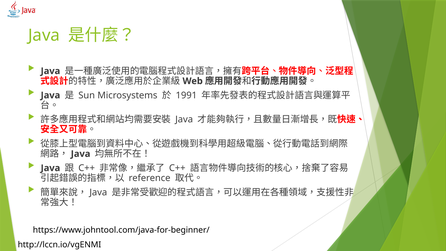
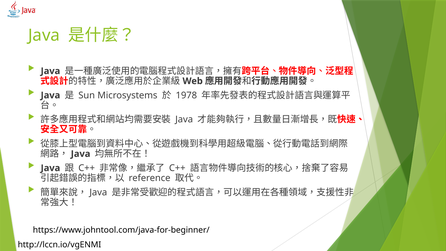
1991: 1991 -> 1978
